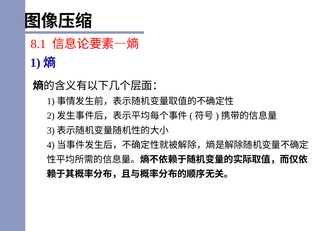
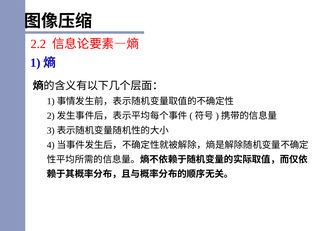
8.1: 8.1 -> 2.2
